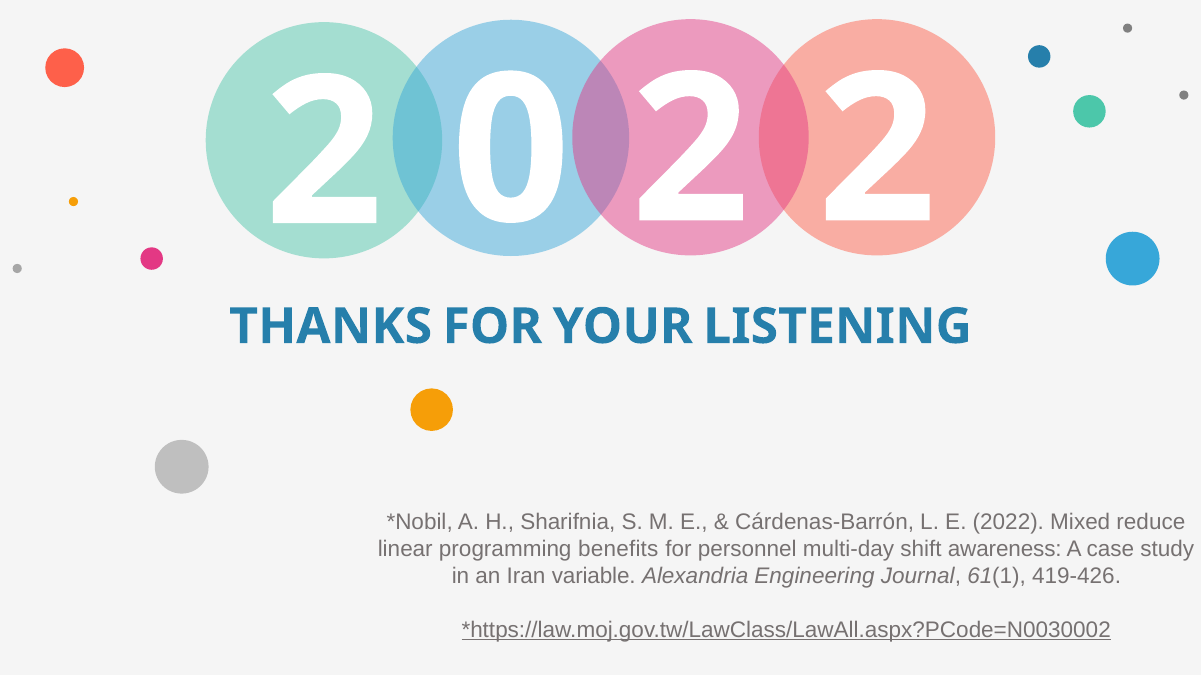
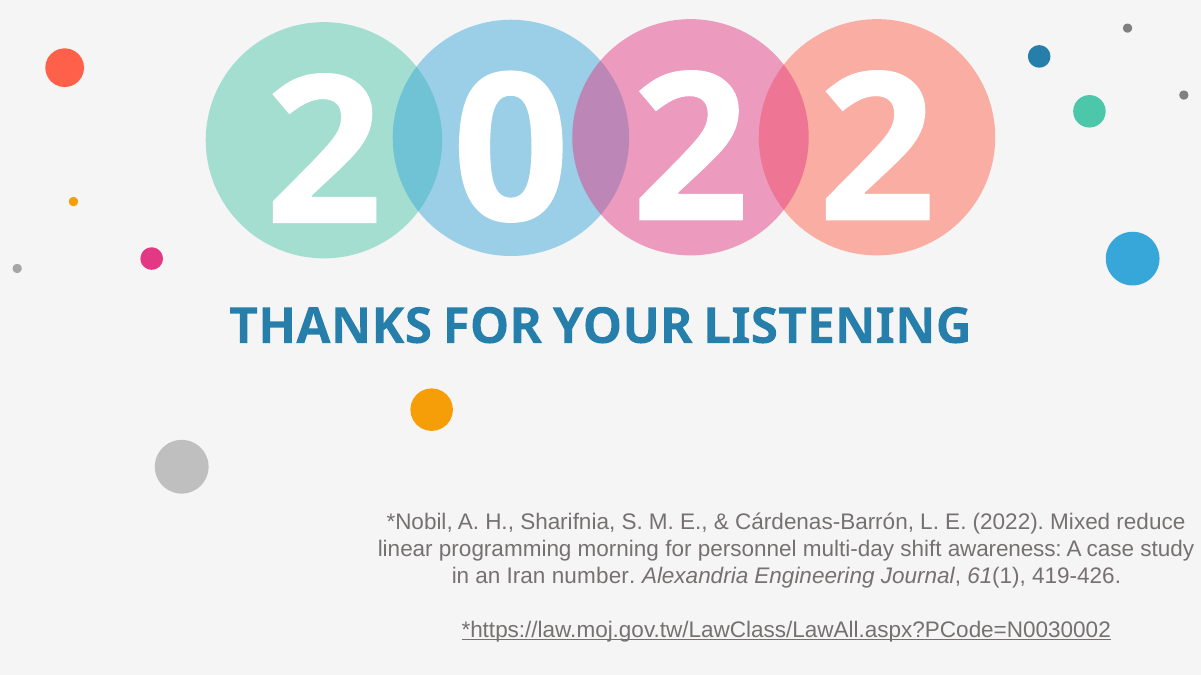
benefits: benefits -> morning
variable: variable -> number
